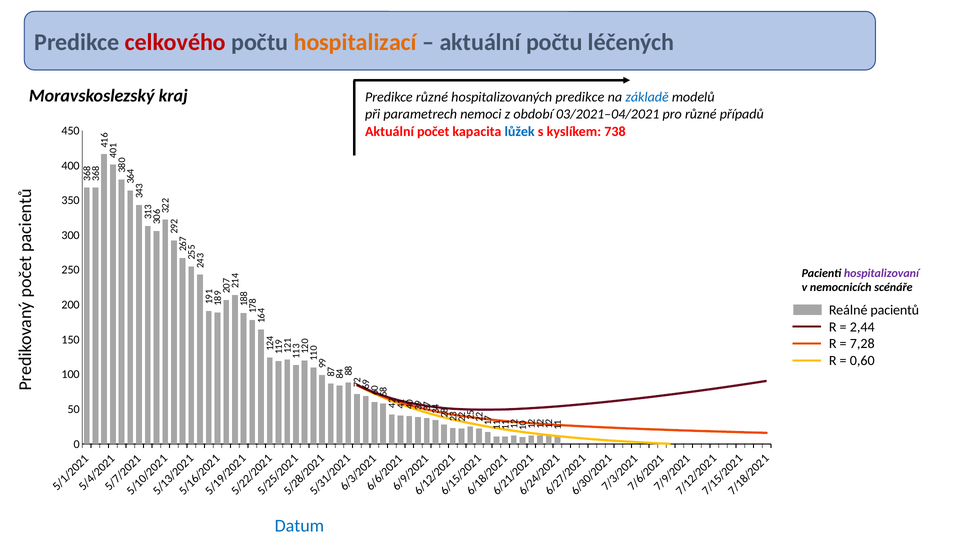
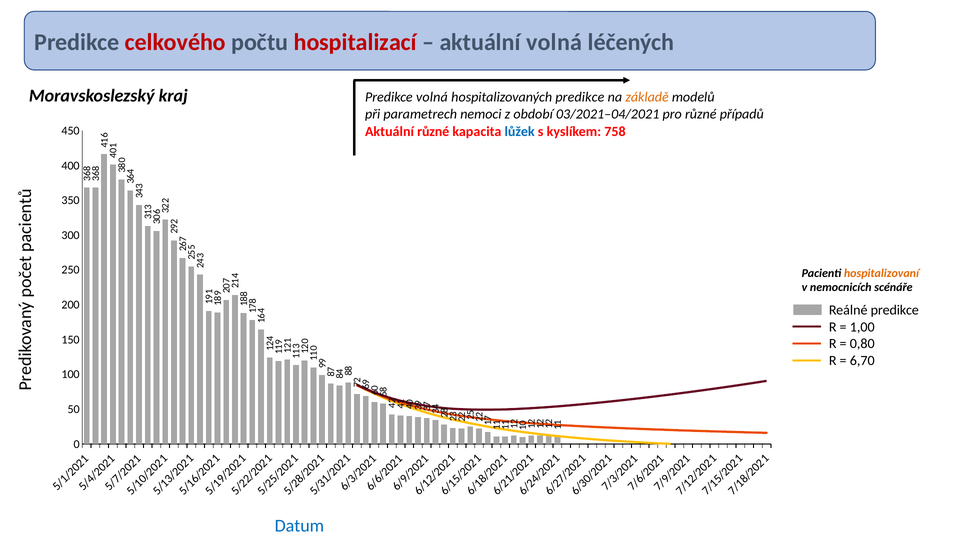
hospitalizací colour: orange -> red
aktuální počtu: počtu -> volná
Predikce různé: různé -> volná
základě colour: blue -> orange
Aktuální počet: počet -> různé
738: 738 -> 758
hospitalizovaní colour: purple -> orange
Reálné pacientů: pacientů -> predikce
2,44: 2,44 -> 1,00
7,28: 7,28 -> 0,80
0,60: 0,60 -> 6,70
